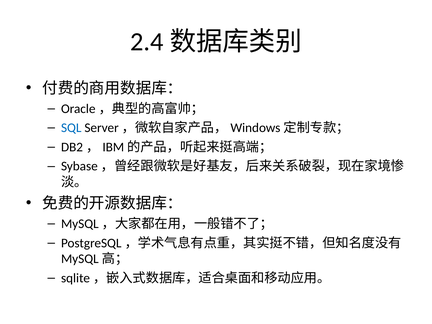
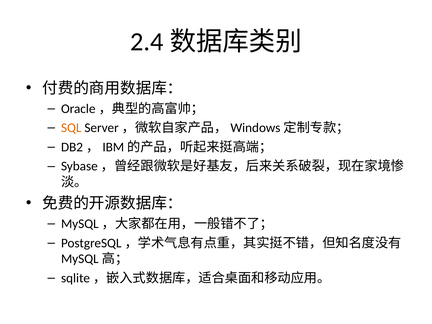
SQL colour: blue -> orange
